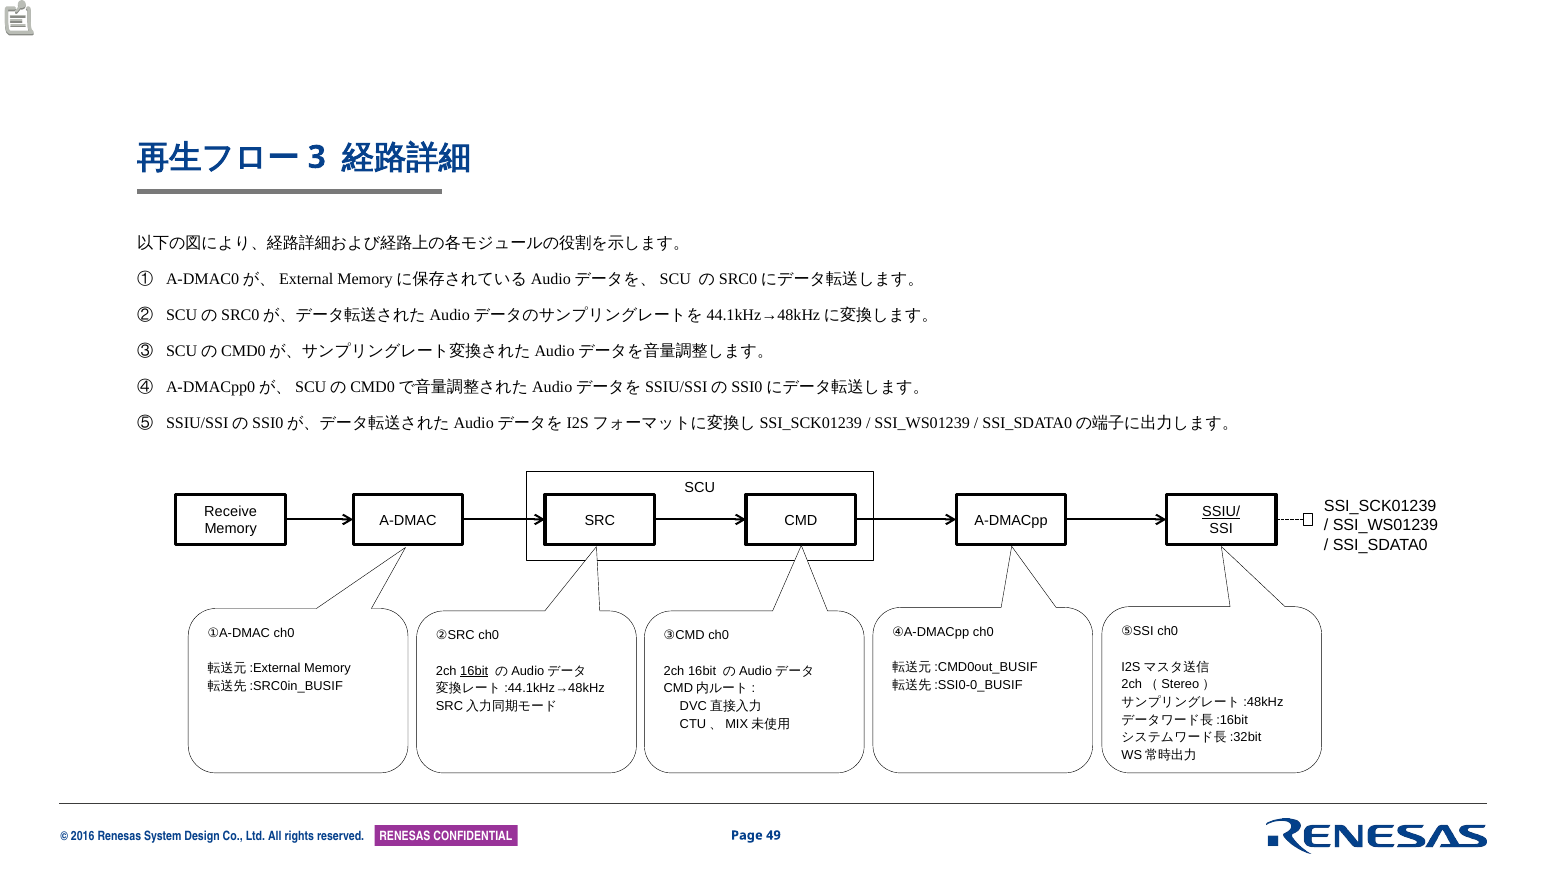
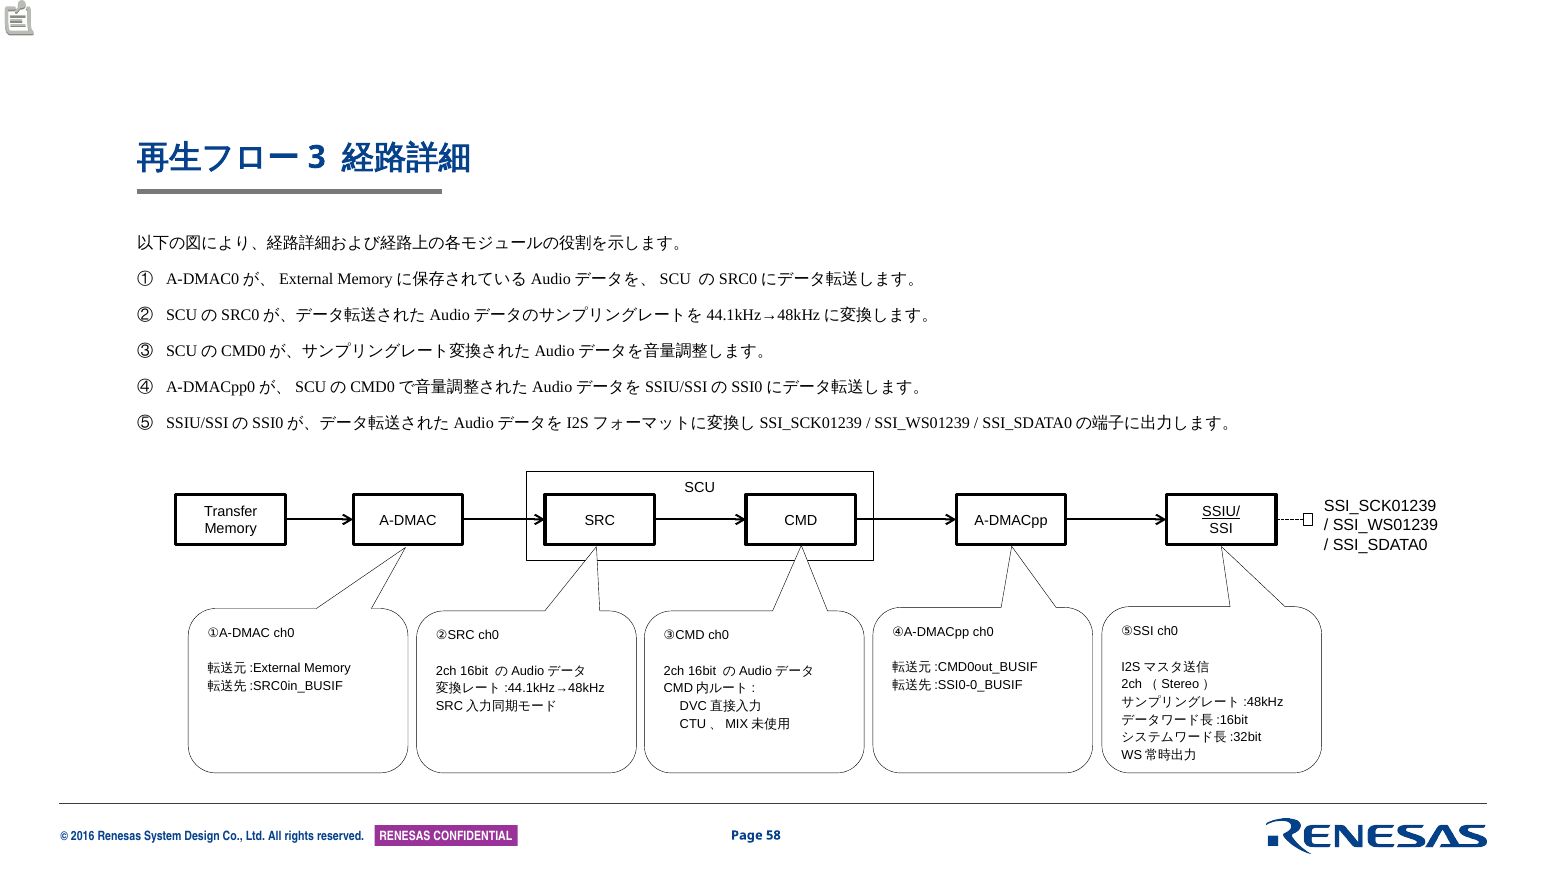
Receive: Receive -> Transfer
16bit at (474, 671) underline: present -> none
49: 49 -> 58
